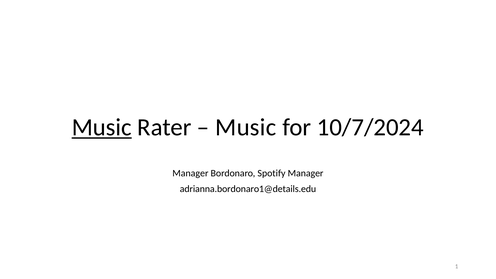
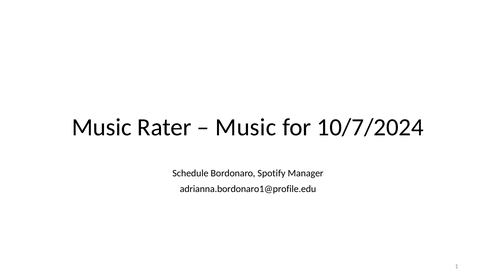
Music at (102, 127) underline: present -> none
Manager at (190, 173): Manager -> Schedule
adrianna.bordonaro1@details.edu: adrianna.bordonaro1@details.edu -> adrianna.bordonaro1@profile.edu
